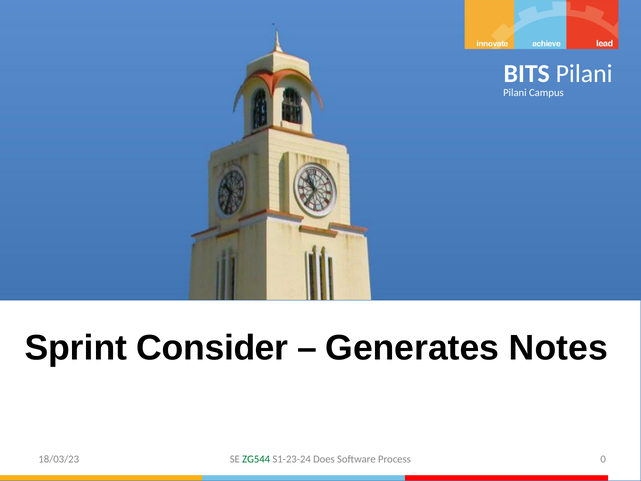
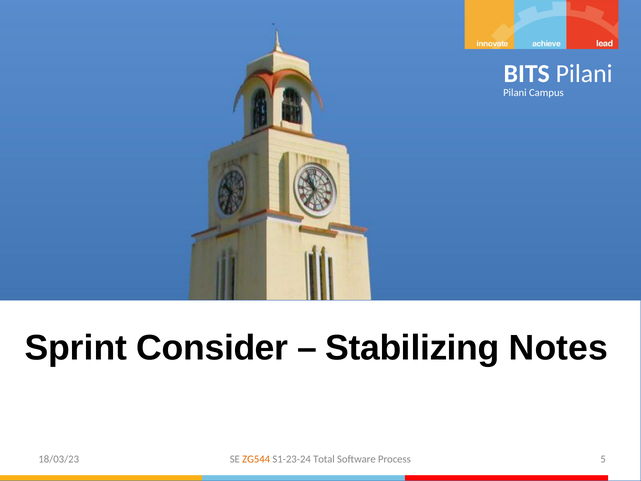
Generates: Generates -> Stabilizing
ZG544 colour: green -> orange
Does: Does -> Total
0: 0 -> 5
